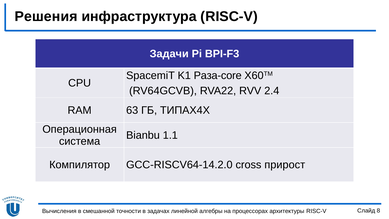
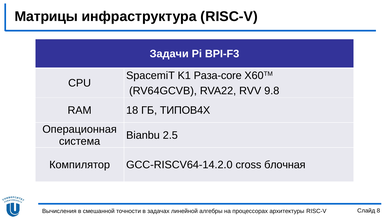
Решения: Решения -> Матрицы
2.4: 2.4 -> 9.8
63: 63 -> 18
ТИПАХ4X: ТИПАХ4X -> ТИПОВ4X
1.1: 1.1 -> 2.5
прирост: прирост -> блочная
